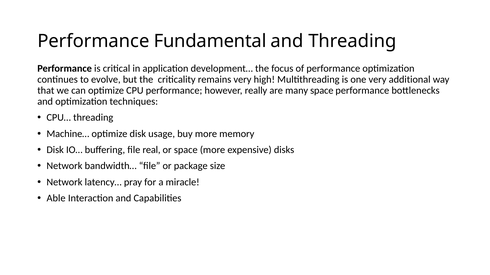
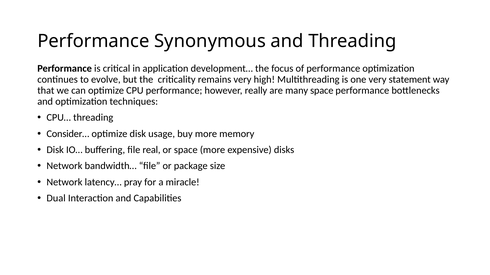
Fundamental: Fundamental -> Synonymous
additional: additional -> statement
Machine…: Machine… -> Consider…
Able: Able -> Dual
